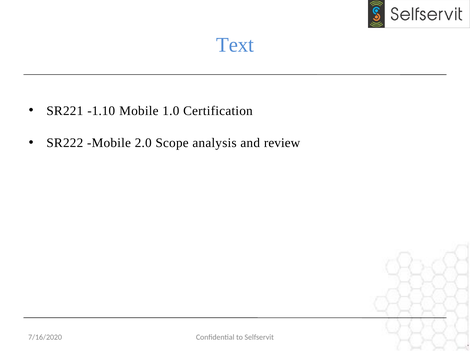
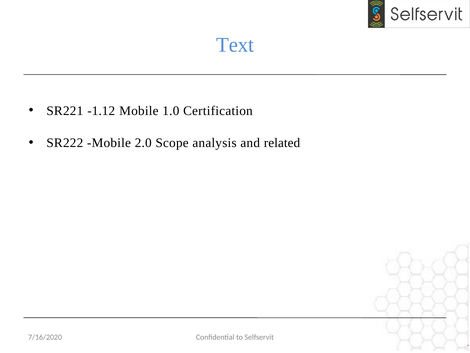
-1.10: -1.10 -> -1.12
review: review -> related
